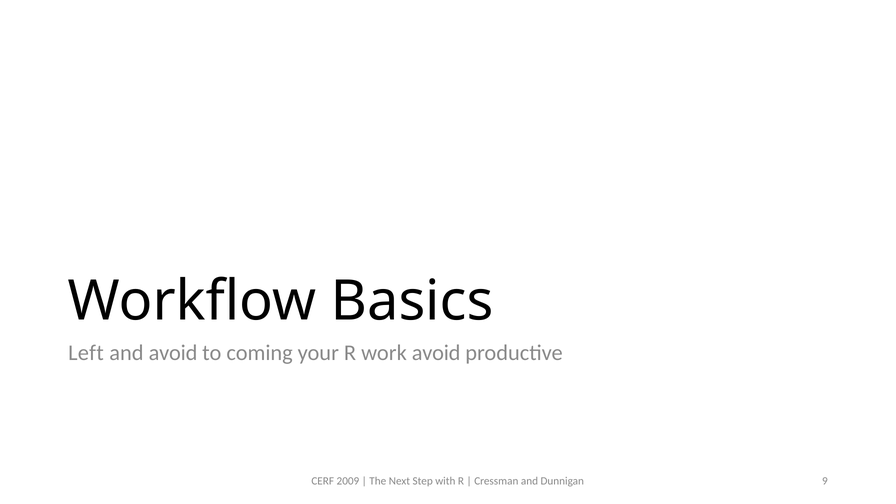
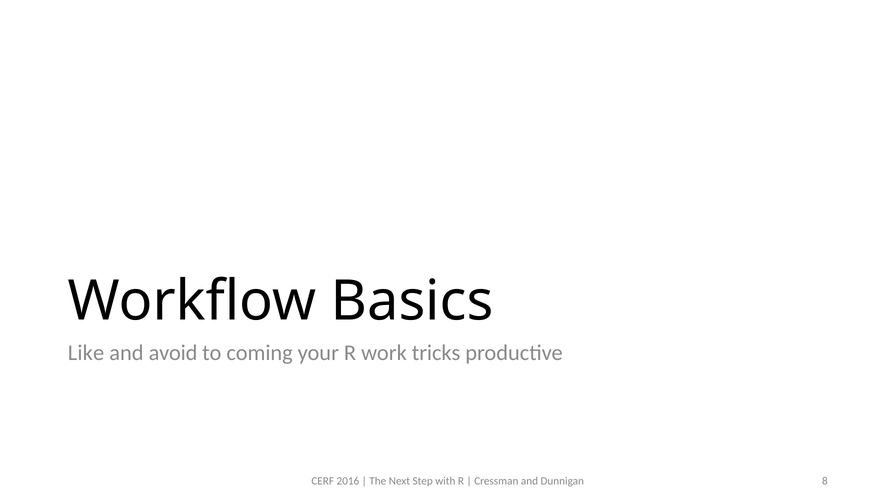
Left: Left -> Like
work avoid: avoid -> tricks
2009: 2009 -> 2016
9: 9 -> 8
